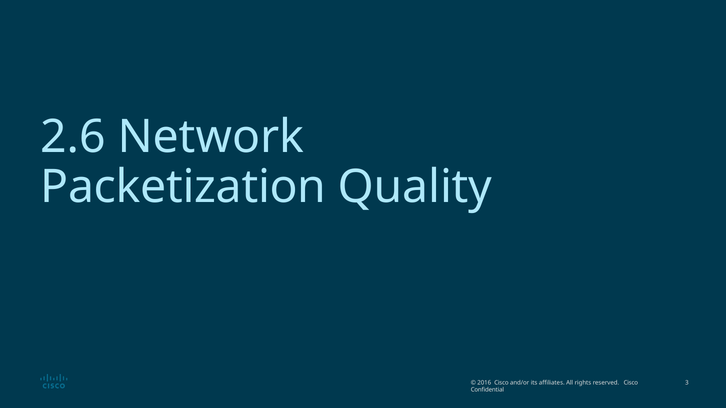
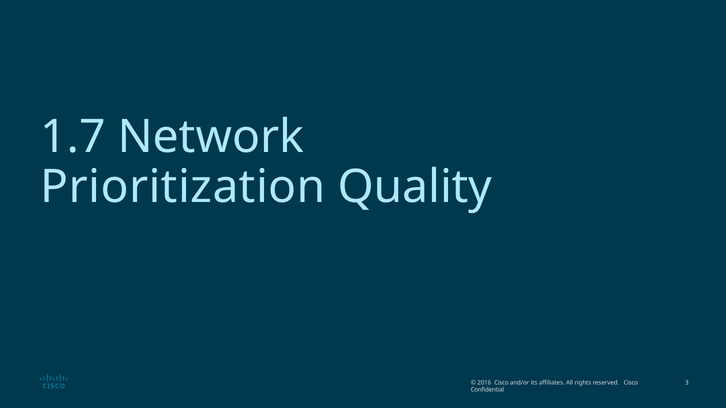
2.6: 2.6 -> 1.7
Packetization: Packetization -> Prioritization
